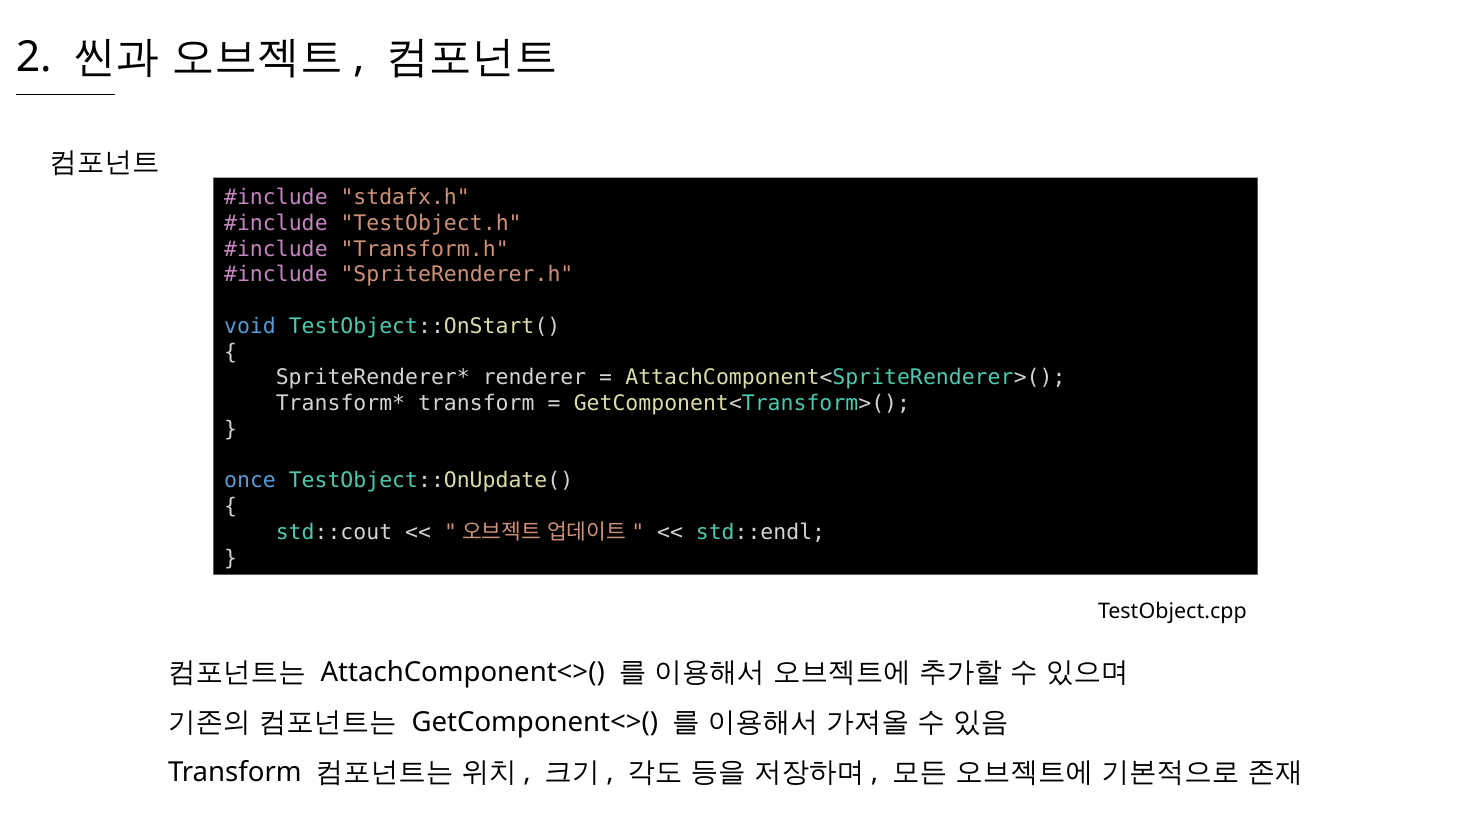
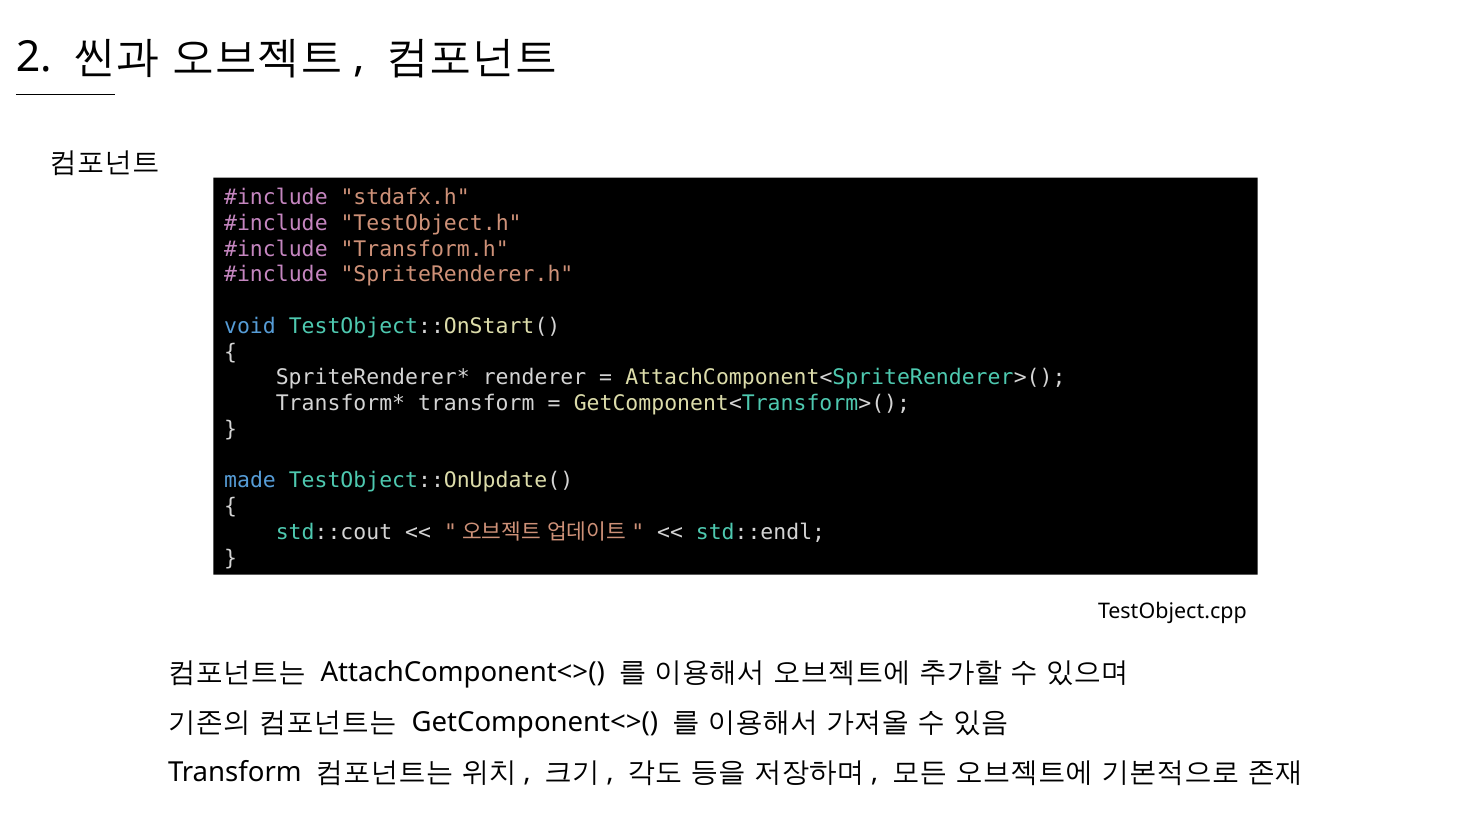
once: once -> made
